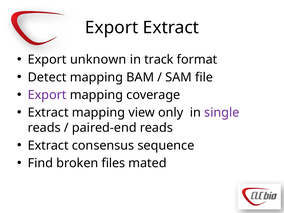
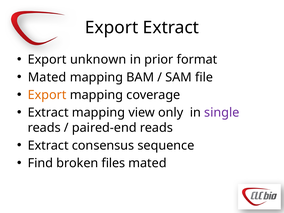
track: track -> prior
Detect at (47, 77): Detect -> Mated
Export at (47, 95) colour: purple -> orange
